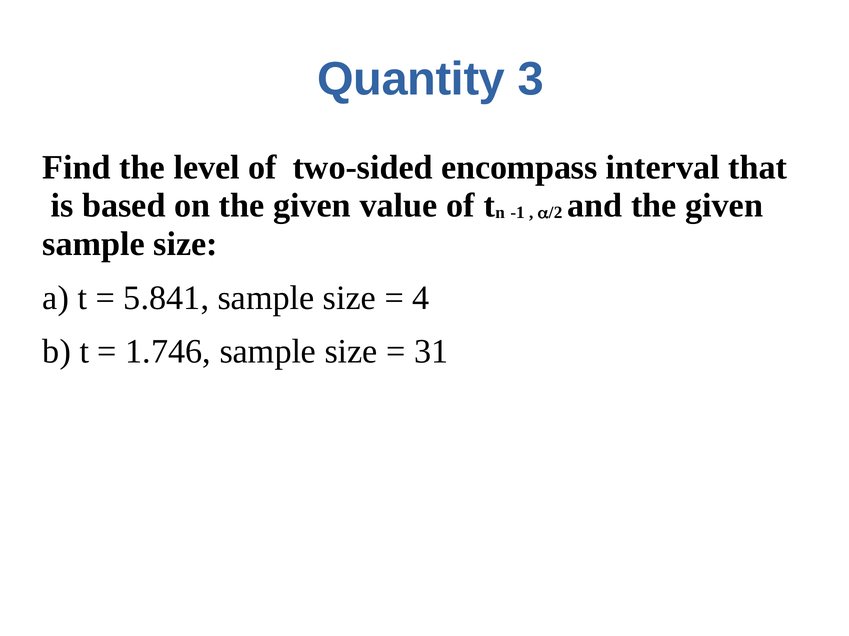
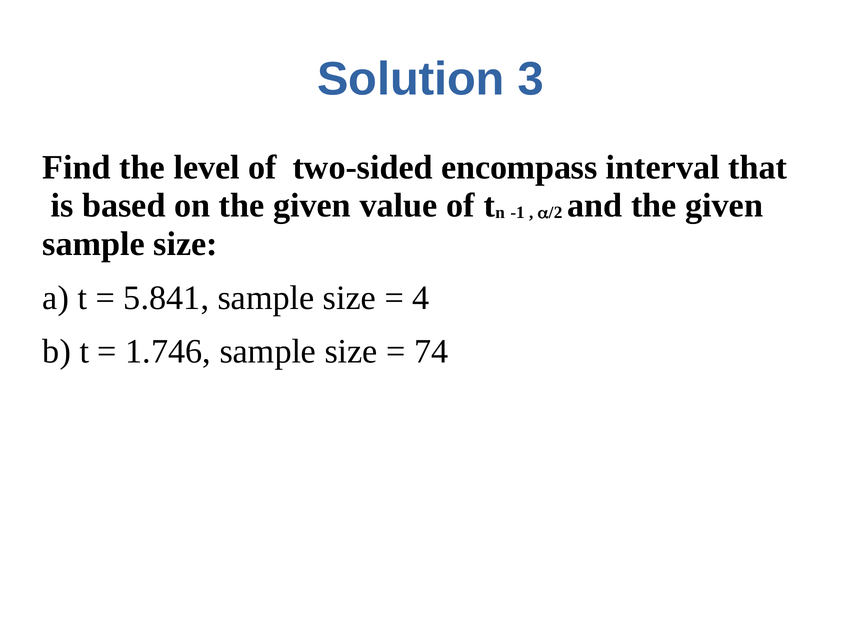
Quantity: Quantity -> Solution
31: 31 -> 74
